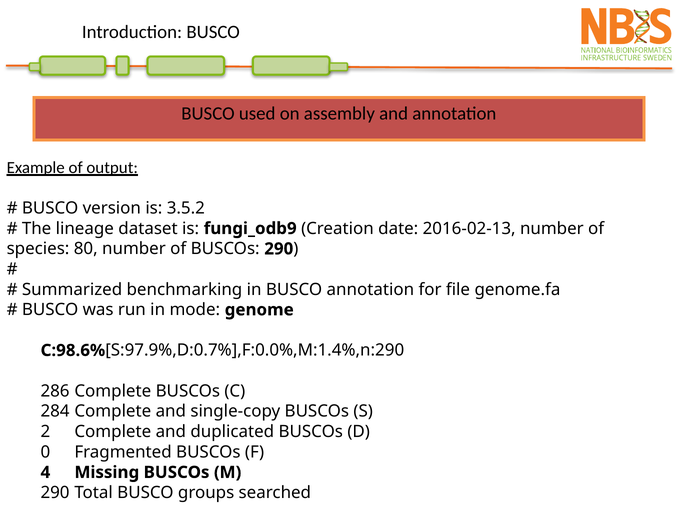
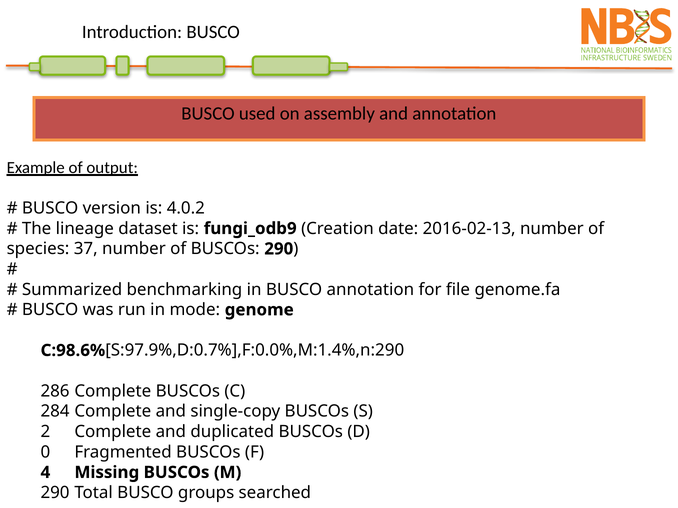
3.5.2: 3.5.2 -> 4.0.2
80: 80 -> 37
